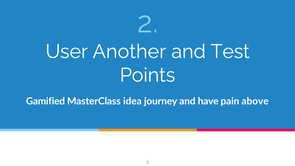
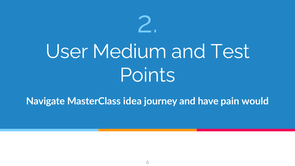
Another: Another -> Medium
Gamified: Gamified -> Navigate
above: above -> would
